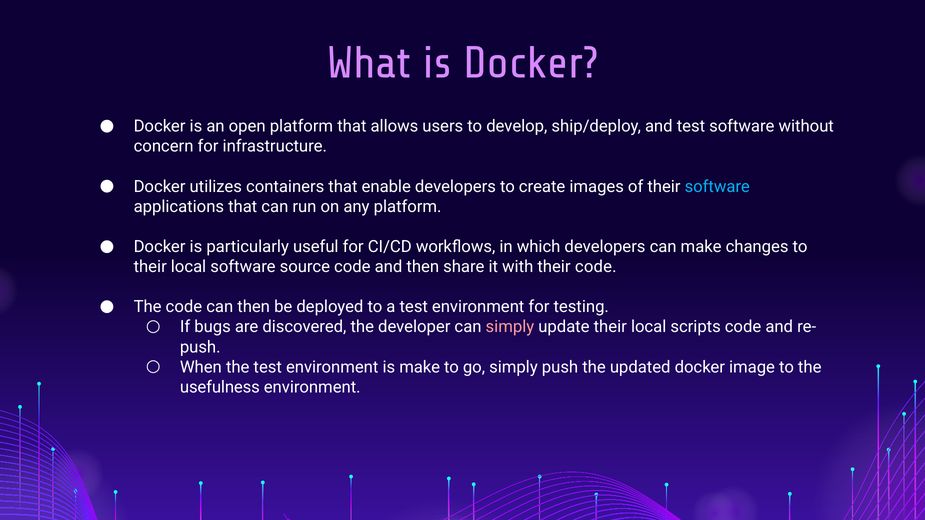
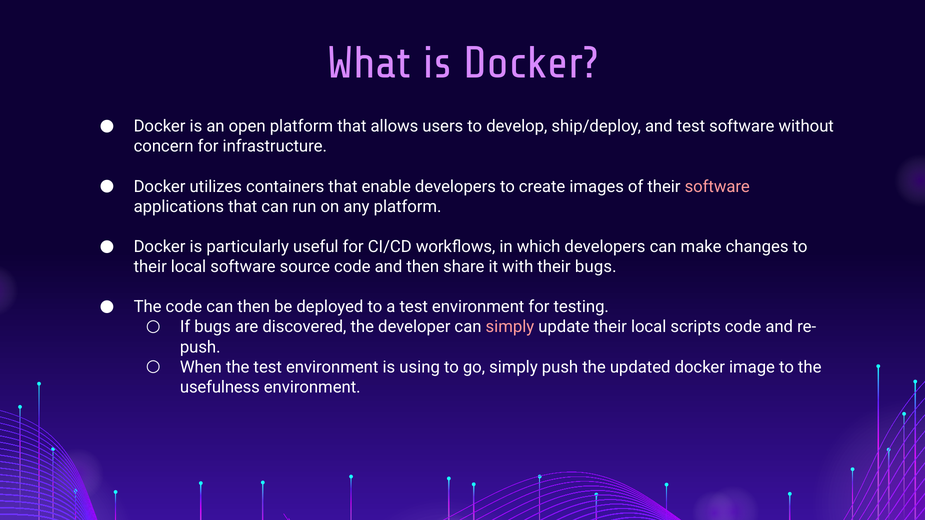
software at (717, 187) colour: light blue -> pink
their code: code -> bugs
is make: make -> using
